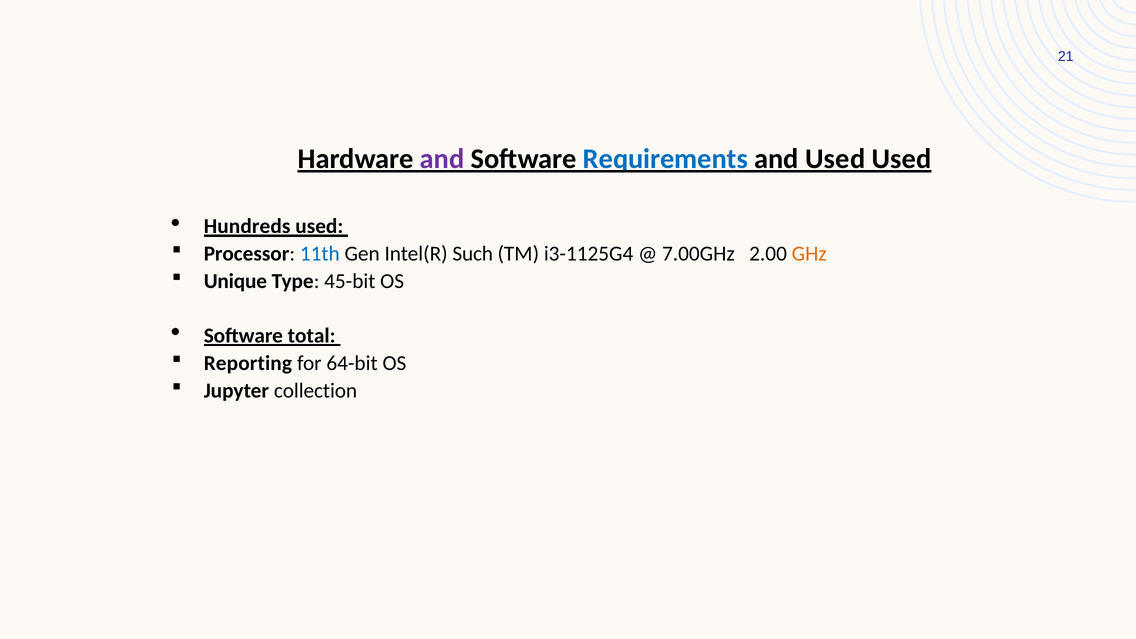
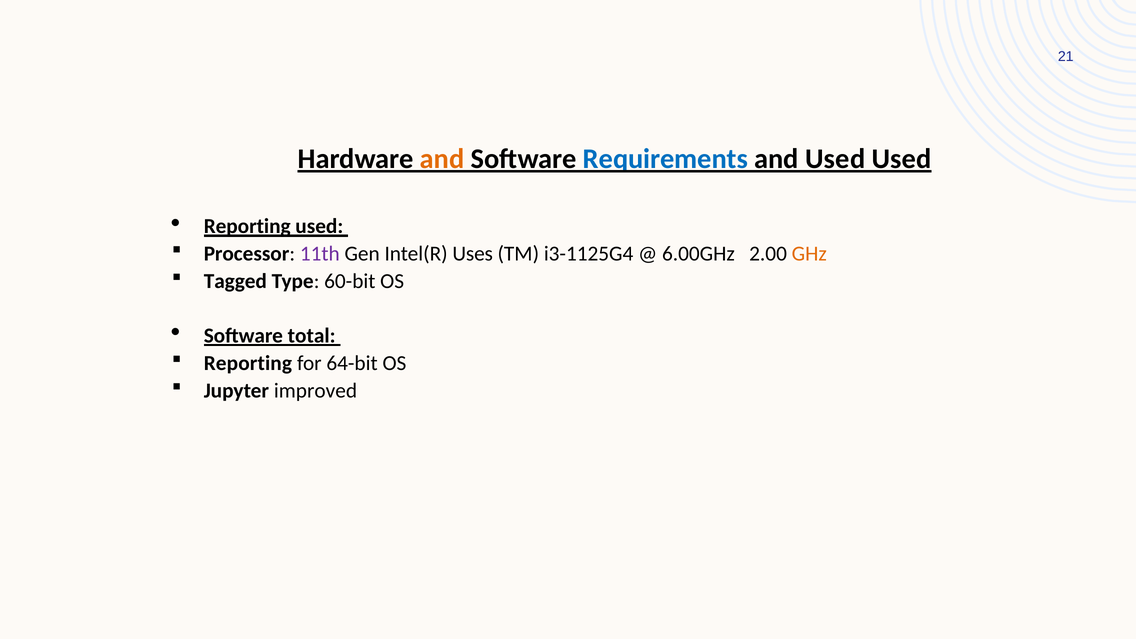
and at (442, 159) colour: purple -> orange
Hundreds at (247, 226): Hundreds -> Reporting
11th colour: blue -> purple
Such: Such -> Uses
7.00GHz: 7.00GHz -> 6.00GHz
Unique: Unique -> Tagged
45-bit: 45-bit -> 60-bit
collection: collection -> improved
